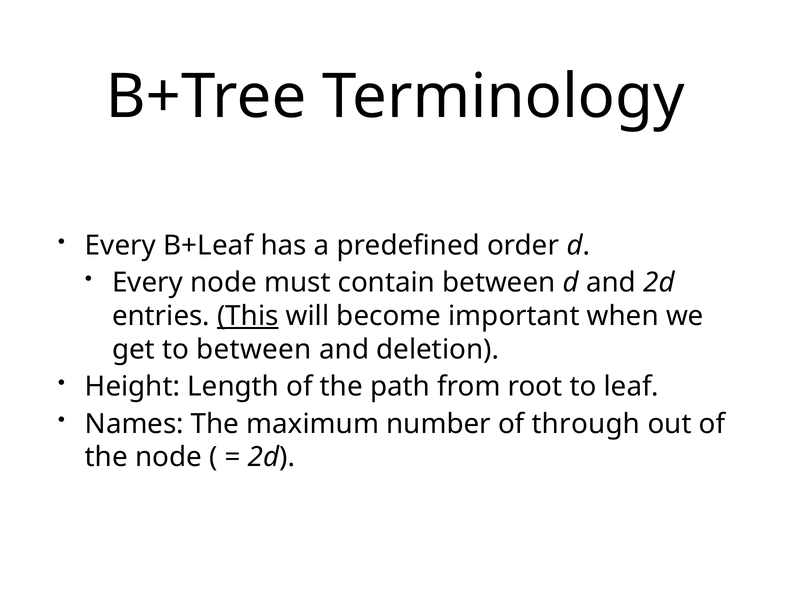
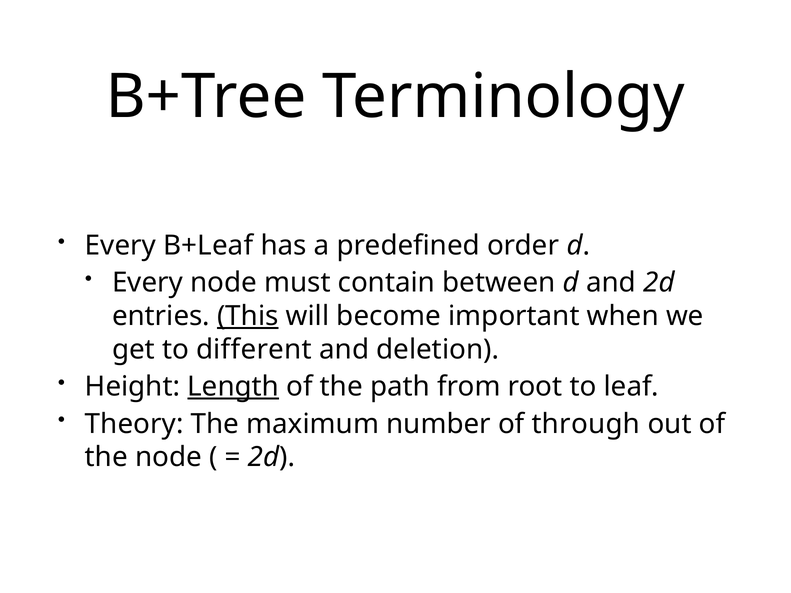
to between: between -> different
Length underline: none -> present
Names: Names -> Theory
